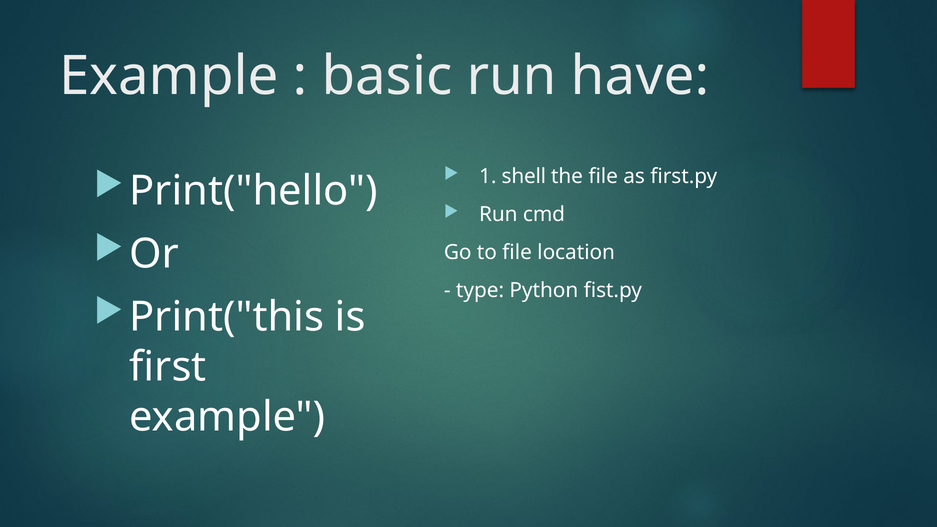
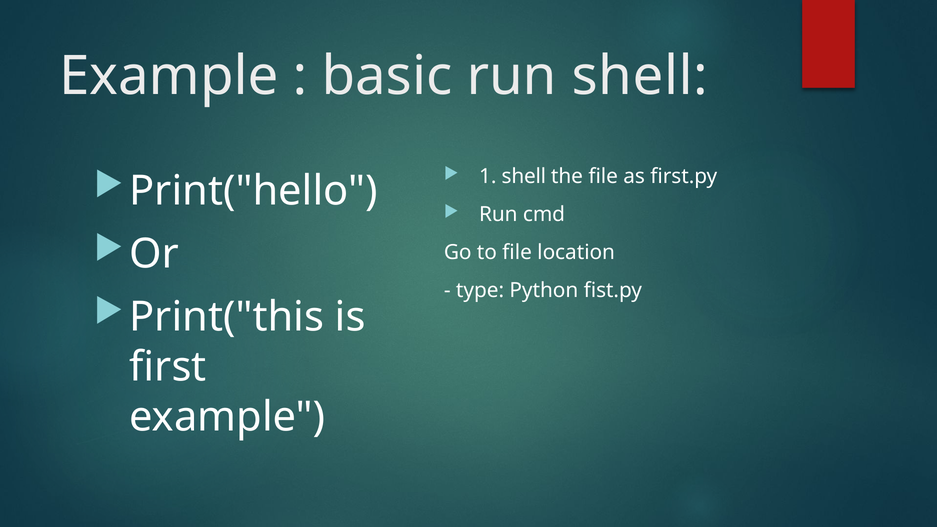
run have: have -> shell
